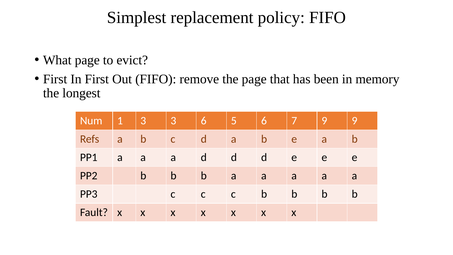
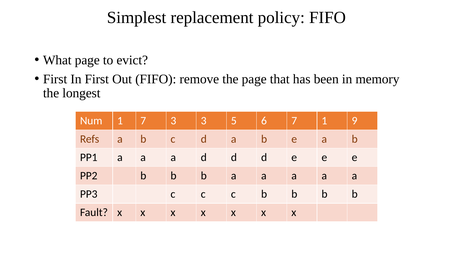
1 3: 3 -> 7
3 6: 6 -> 3
7 9: 9 -> 1
